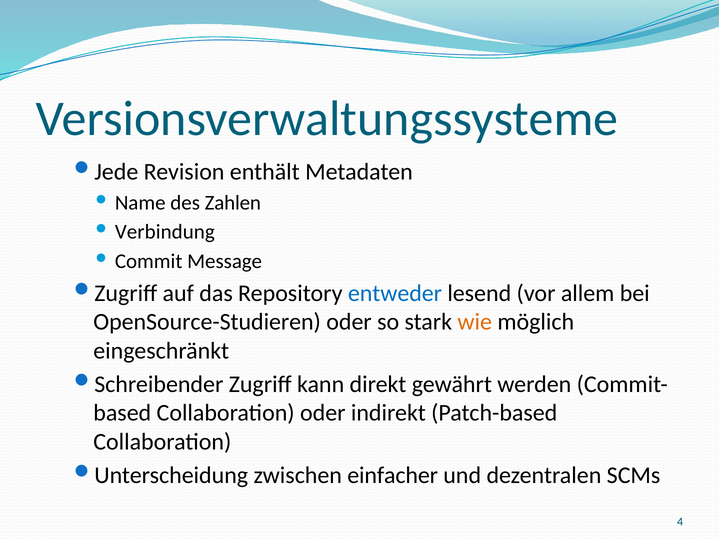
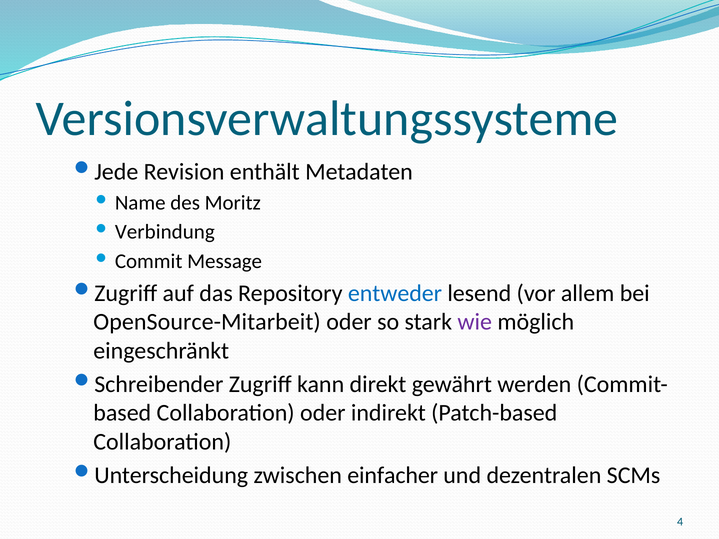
Zahlen: Zahlen -> Moritz
OpenSource-Studieren: OpenSource-Studieren -> OpenSource-Mitarbeit
wie colour: orange -> purple
